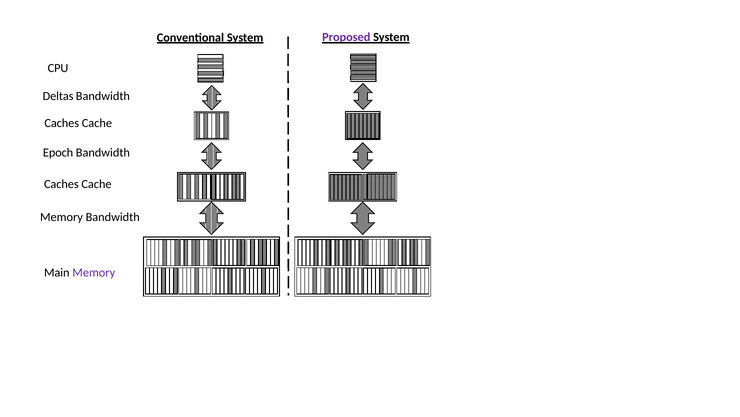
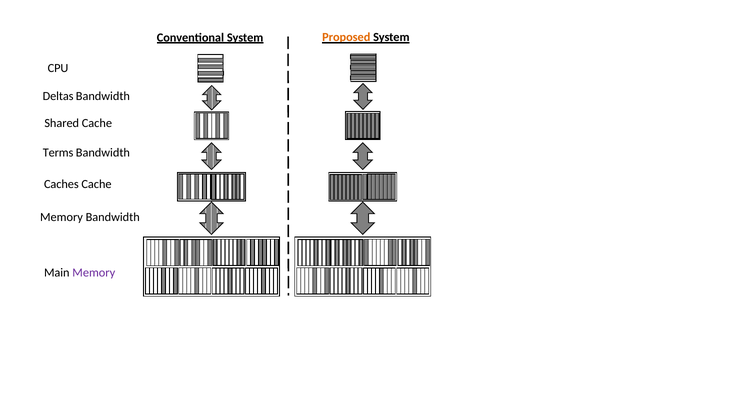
Proposed colour: purple -> orange
Caches at (62, 123): Caches -> Shared
Epoch: Epoch -> Terms
